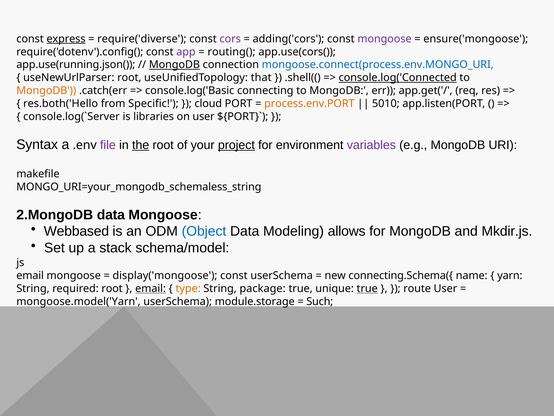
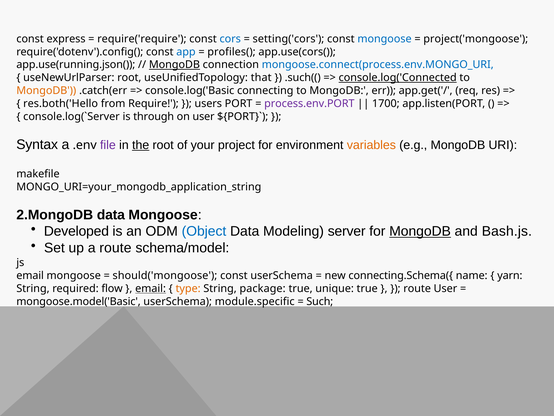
express underline: present -> none
require('diverse: require('diverse -> require('require
cors colour: purple -> blue
adding('cors: adding('cors -> setting('cors
mongoose at (385, 39) colour: purple -> blue
ensure('mongoose: ensure('mongoose -> project('mongoose
app colour: purple -> blue
routing(: routing( -> profiles(
.shell((: .shell(( -> .such((
Specific: Specific -> Require
cloud: cloud -> users
process.env.PORT colour: orange -> purple
5010: 5010 -> 1700
libraries: libraries -> through
project underline: present -> none
variables colour: purple -> orange
MONGO_URI=your_mongodb_schemaless_string: MONGO_URI=your_mongodb_schemaless_string -> MONGO_URI=your_mongodb_application_string
Webbased: Webbased -> Developed
allows: allows -> server
MongoDB at (420, 231) underline: none -> present
Mkdir.js: Mkdir.js -> Bash.js
a stack: stack -> route
display('mongoose: display('mongoose -> should('mongoose
required root: root -> flow
true at (367, 288) underline: present -> none
mongoose.model('Yarn: mongoose.model('Yarn -> mongoose.model('Basic
module.storage: module.storage -> module.specific
